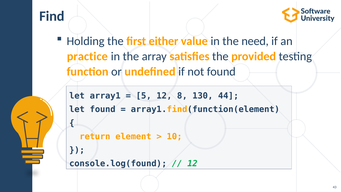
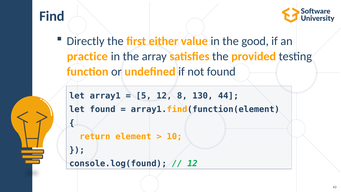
Holding: Holding -> Directly
need: need -> good
